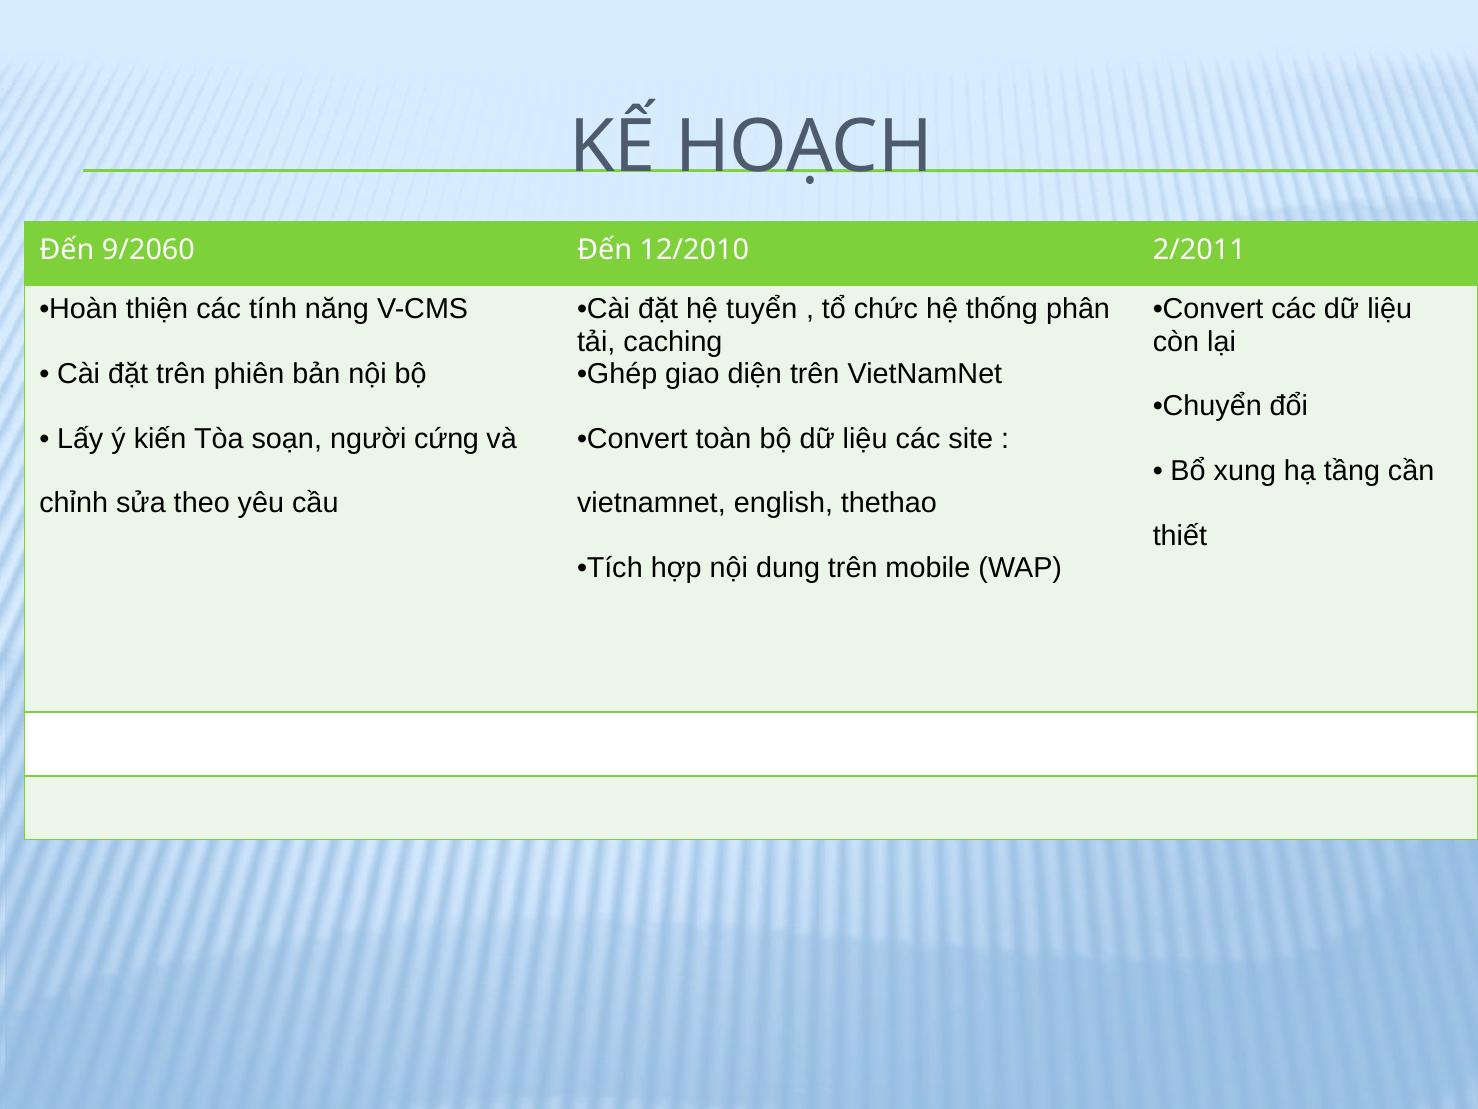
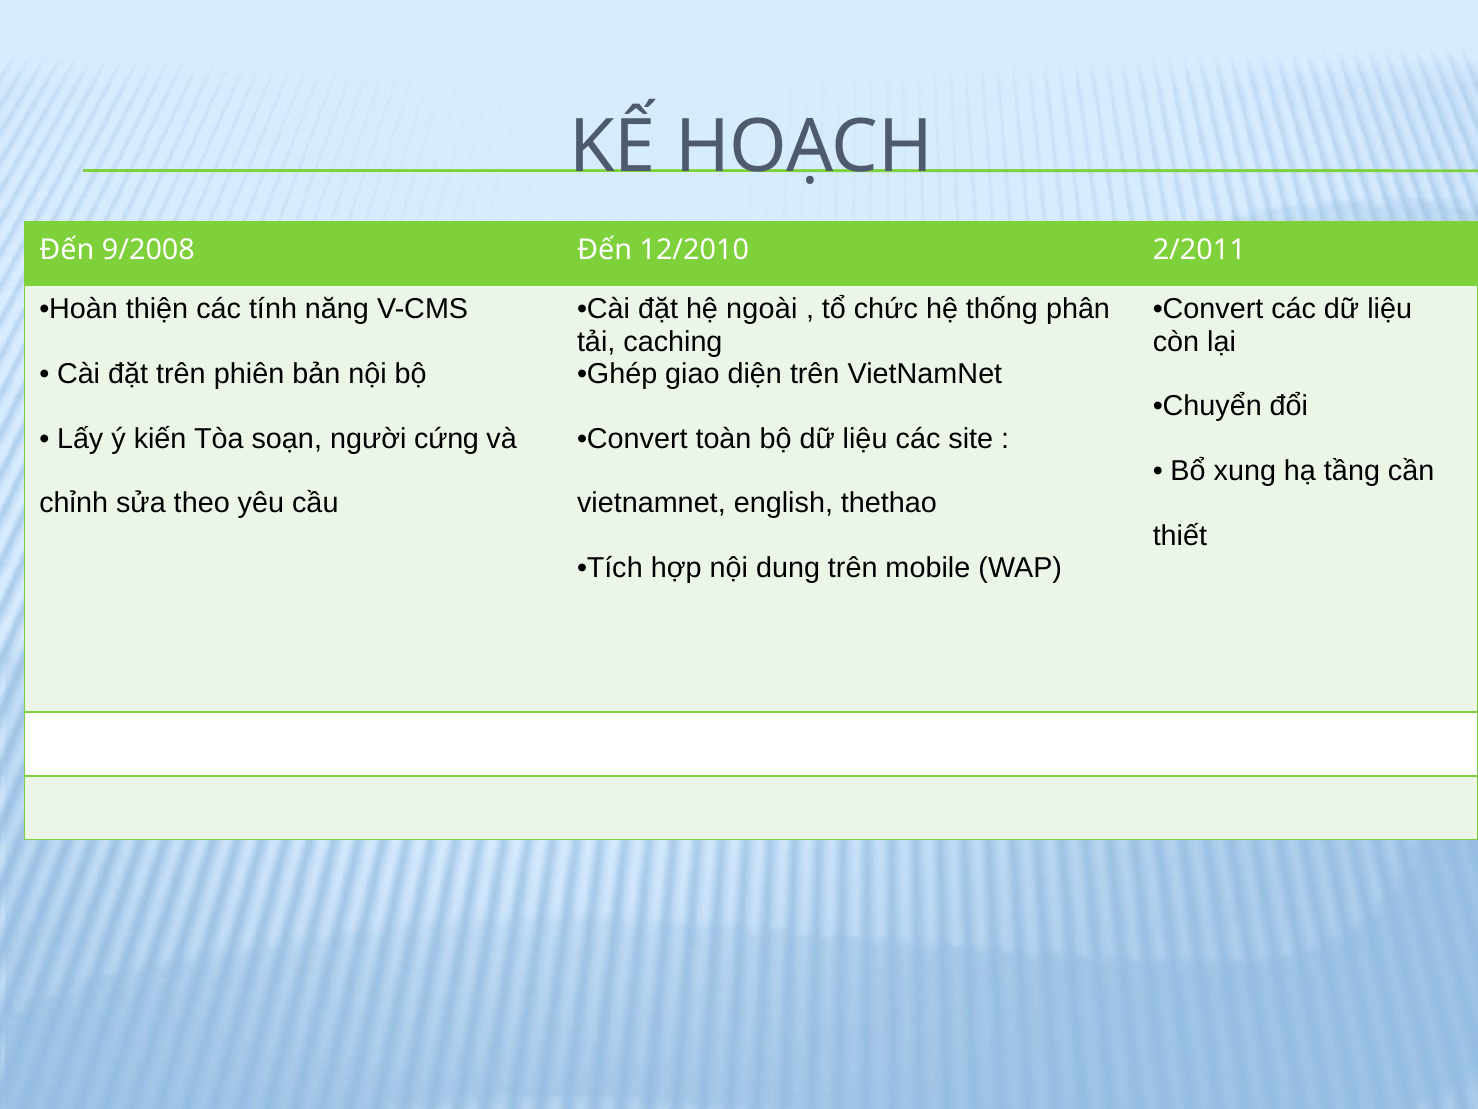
9/2060: 9/2060 -> 9/2008
tuyển: tuyển -> ngoài
